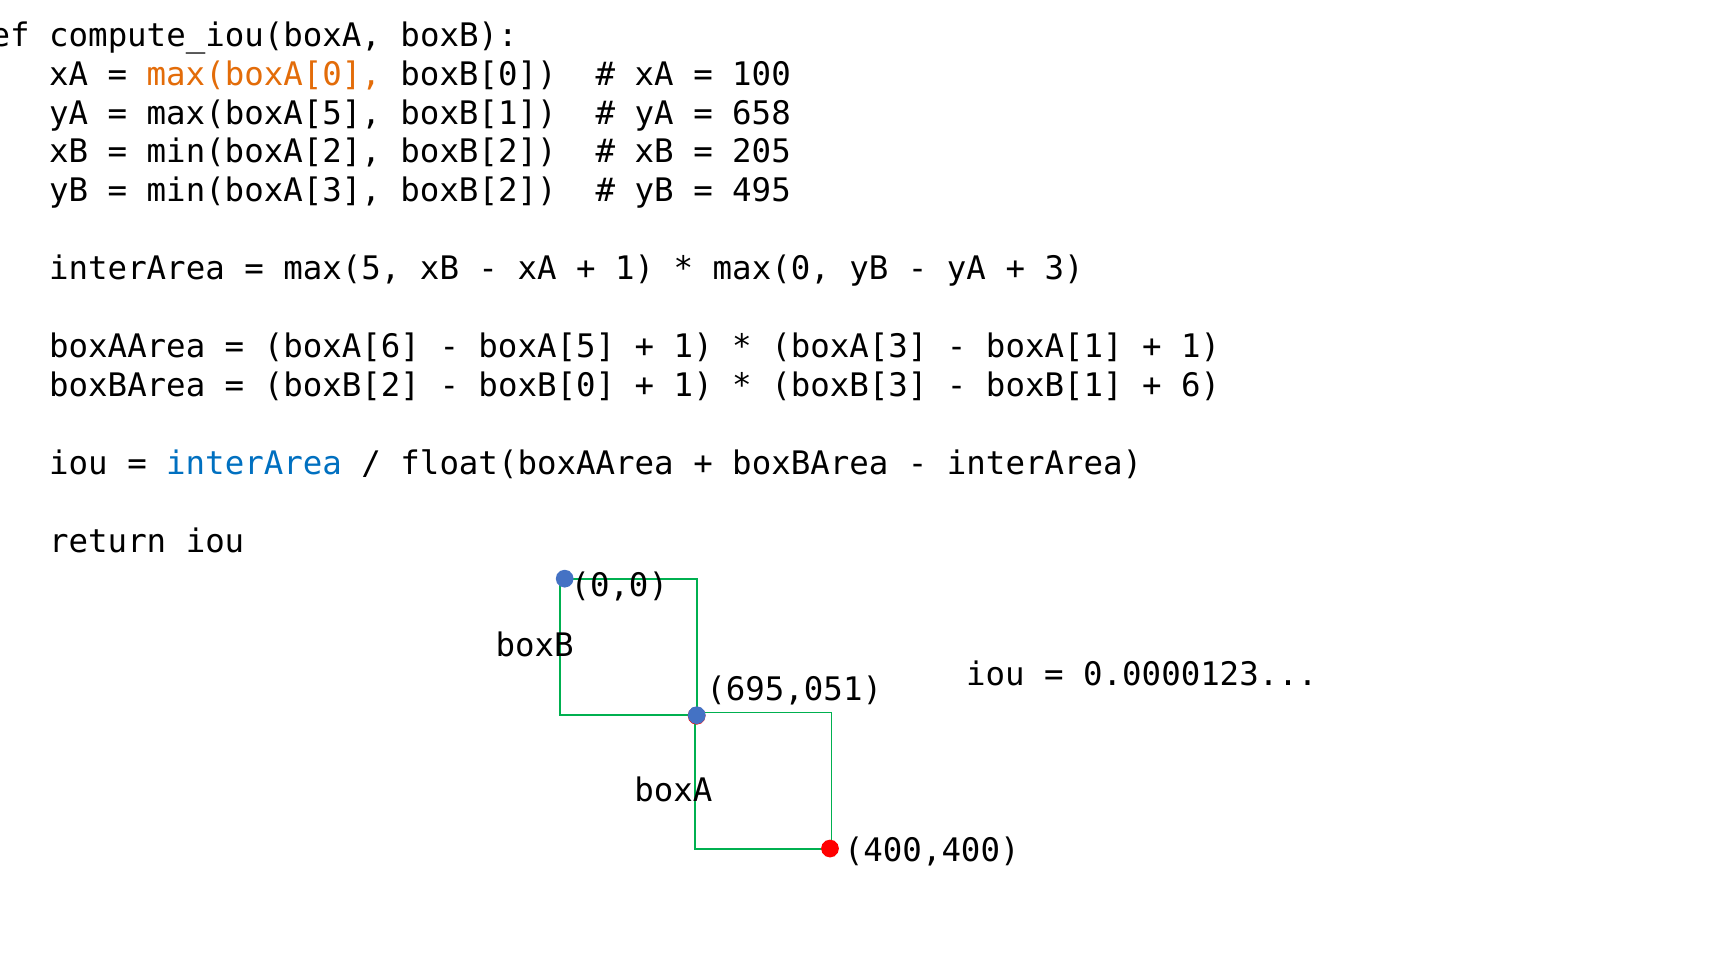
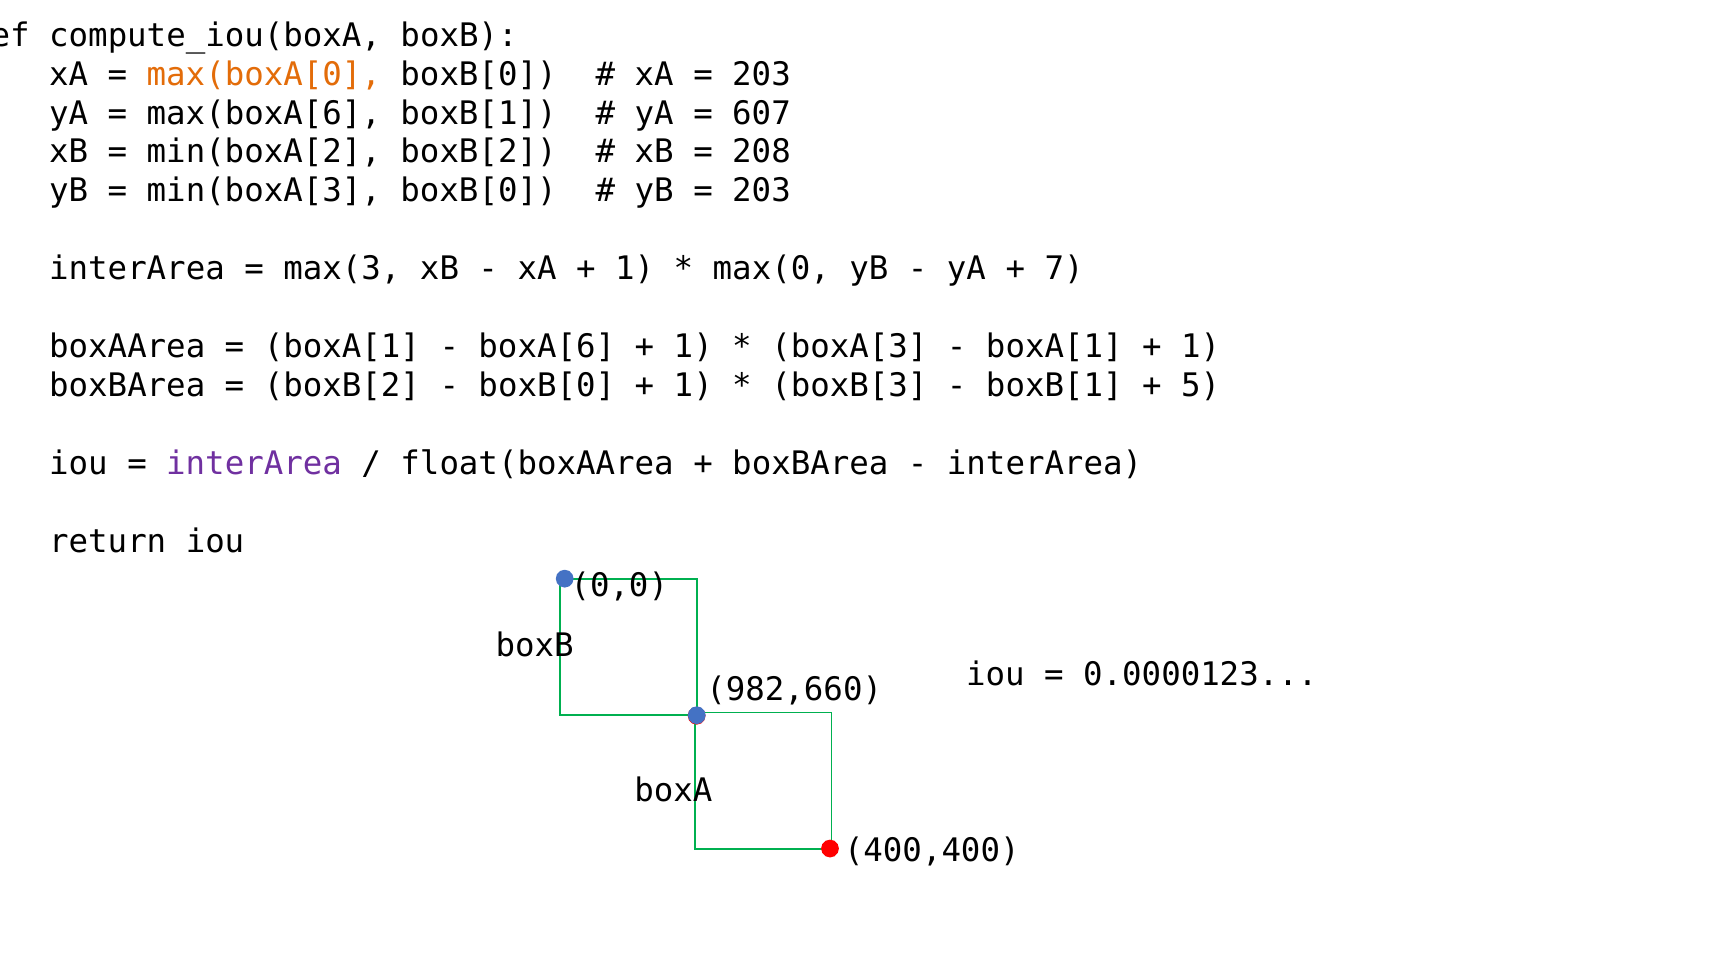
100 at (761, 74): 100 -> 203
max(boxA[5: max(boxA[5 -> max(boxA[6
658: 658 -> 607
205: 205 -> 208
min(boxA[3 boxB[2: boxB[2 -> boxB[0
495 at (761, 191): 495 -> 203
max(5: max(5 -> max(3
3: 3 -> 7
boxA[6 at (342, 347): boxA[6 -> boxA[1
boxA[5: boxA[5 -> boxA[6
6: 6 -> 5
interArea at (254, 464) colour: blue -> purple
695,051: 695,051 -> 982,660
